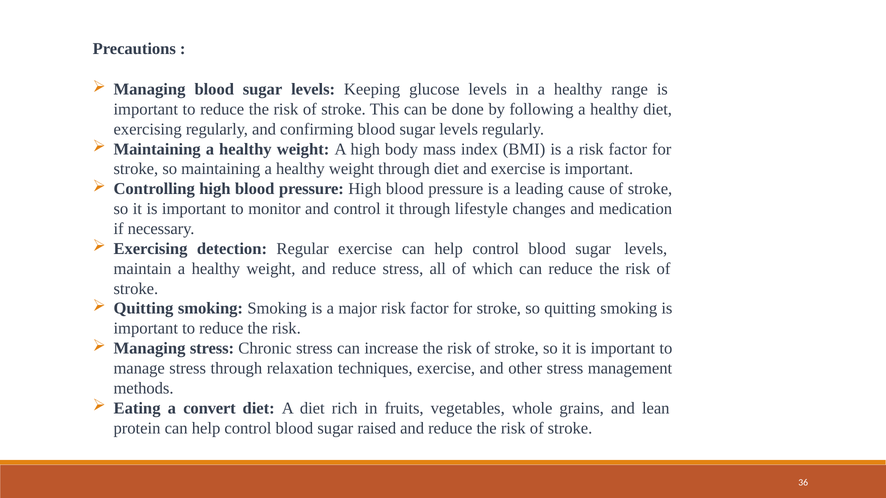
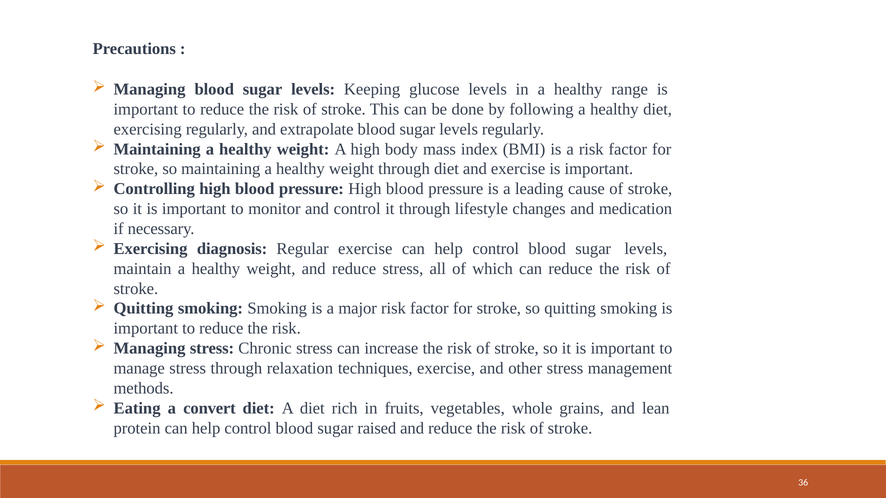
confirming: confirming -> extrapolate
detection: detection -> diagnosis
